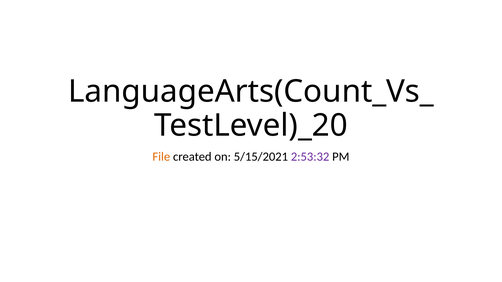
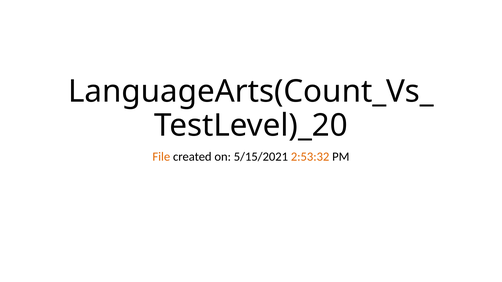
2:53:32 colour: purple -> orange
